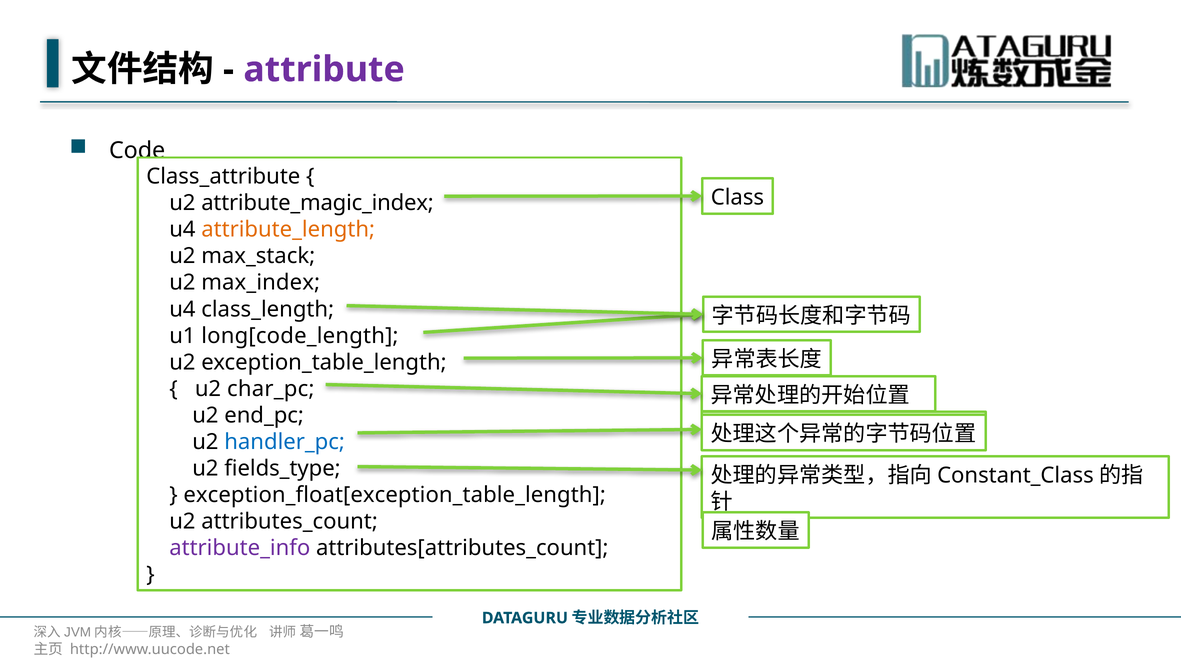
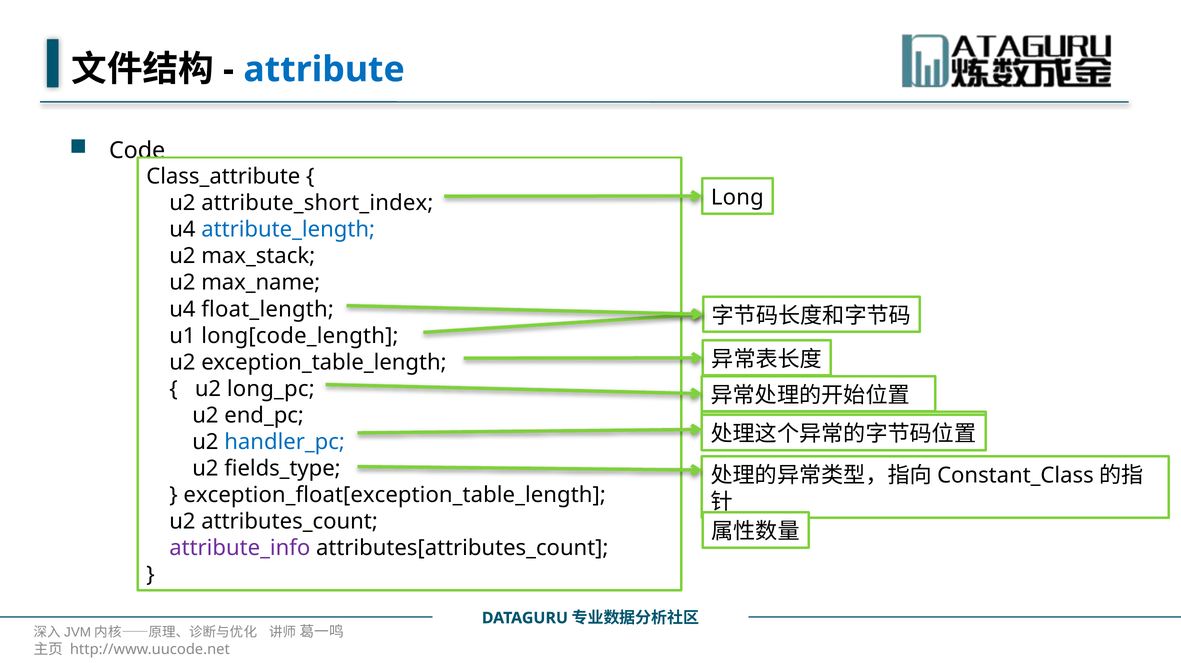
attribute colour: purple -> blue
Class: Class -> Long
attribute_magic_index: attribute_magic_index -> attribute_short_index
attribute_length colour: orange -> blue
max_index: max_index -> max_name
class_length: class_length -> float_length
char_pc: char_pc -> long_pc
